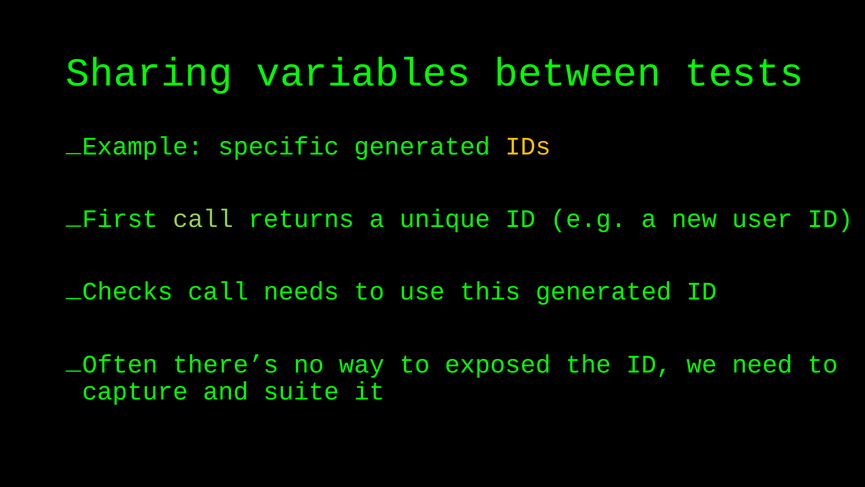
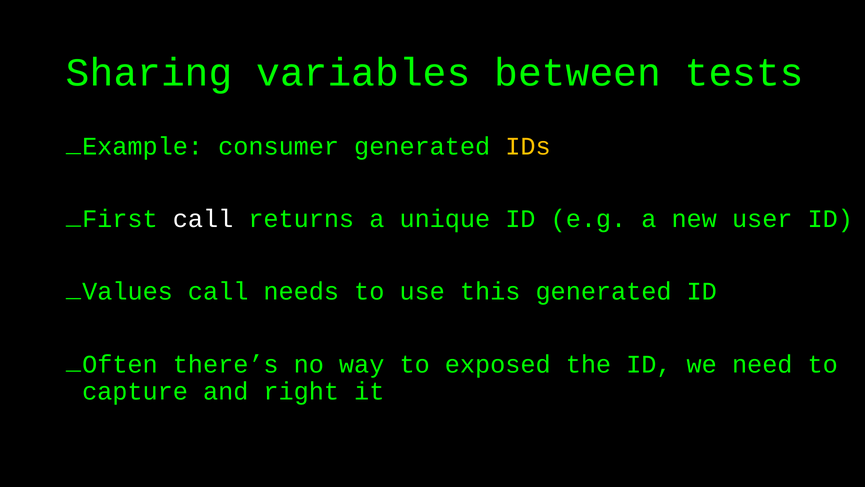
specific: specific -> consumer
call at (203, 219) colour: light green -> white
Checks: Checks -> Values
suite: suite -> right
